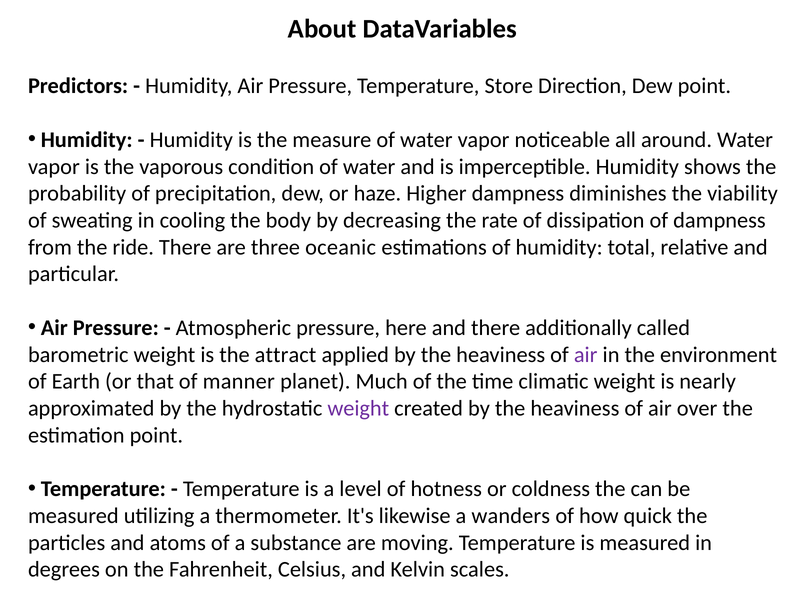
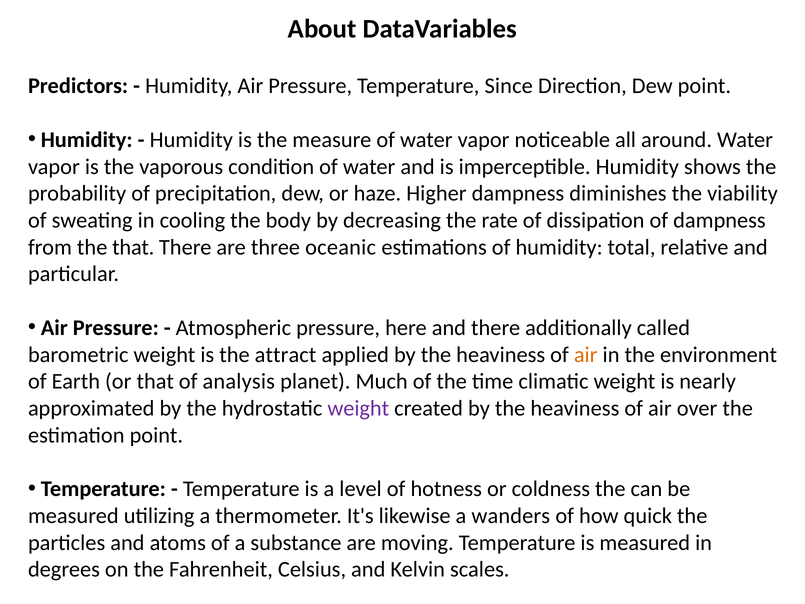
Store: Store -> Since
the ride: ride -> that
air at (586, 354) colour: purple -> orange
manner: manner -> analysis
